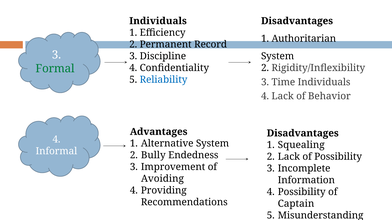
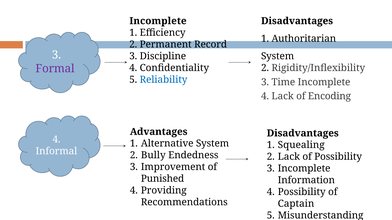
Individuals at (158, 21): Individuals -> Incomplete
Formal colour: green -> purple
Time Individuals: Individuals -> Incomplete
Behavior: Behavior -> Encoding
Avoiding: Avoiding -> Punished
